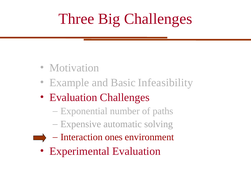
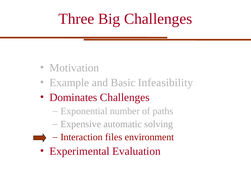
Evaluation at (73, 98): Evaluation -> Dominates
ones: ones -> files
